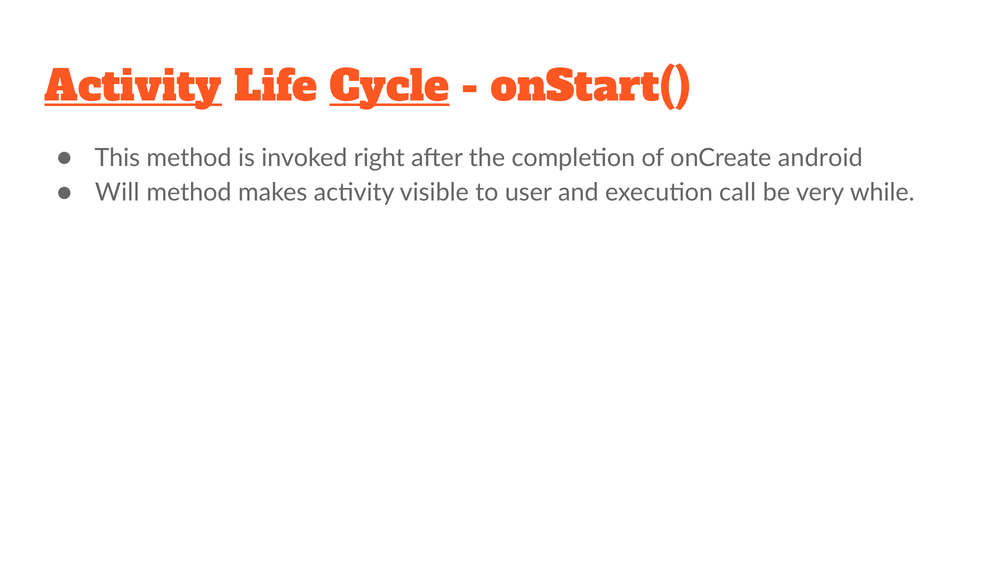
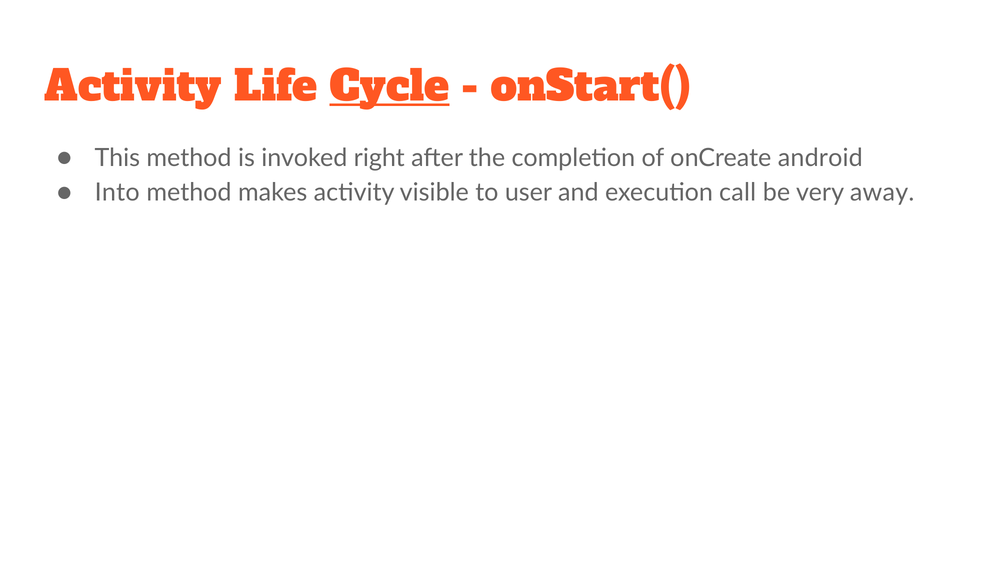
Activity at (133, 87) underline: present -> none
Will: Will -> Into
while: while -> away
